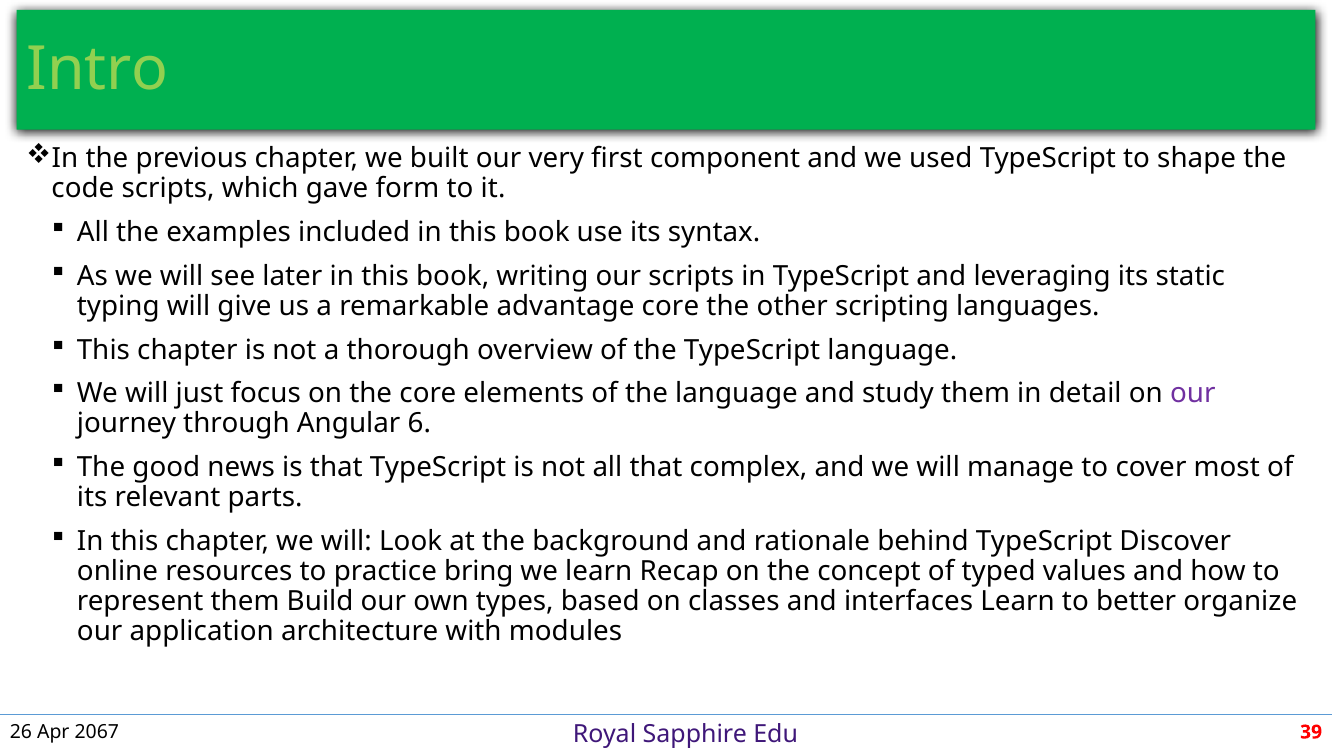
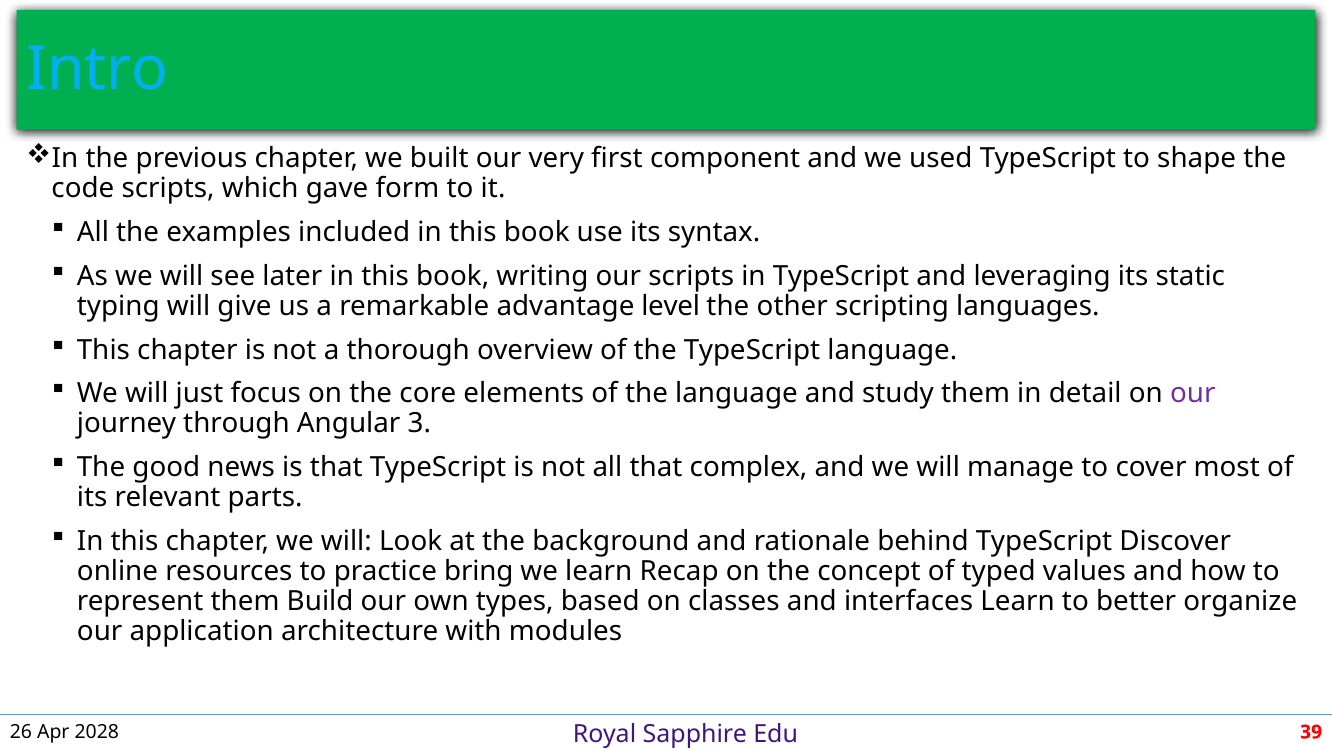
Intro colour: light green -> light blue
advantage core: core -> level
6: 6 -> 3
2067: 2067 -> 2028
